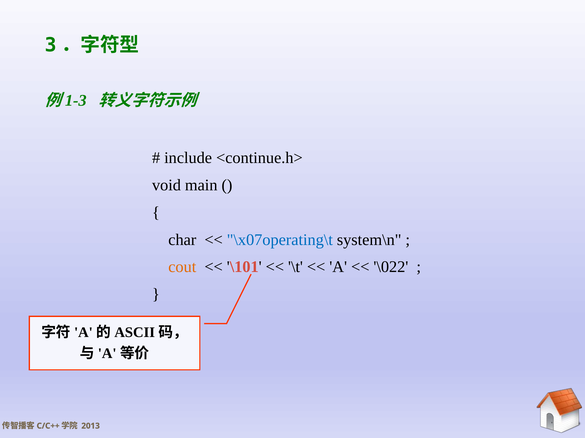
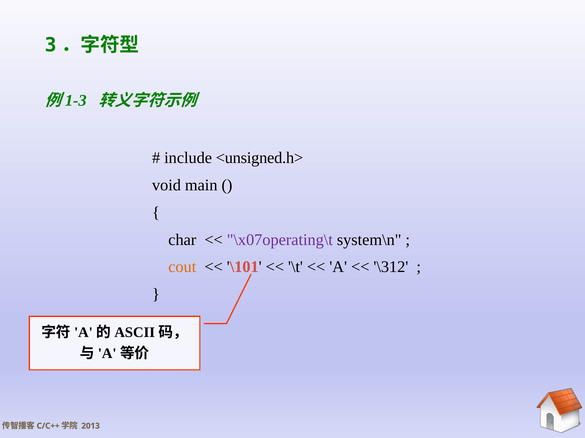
<continue.h>: <continue.h> -> <unsigned.h>
\x07operating\t colour: blue -> purple
\022: \022 -> \312
